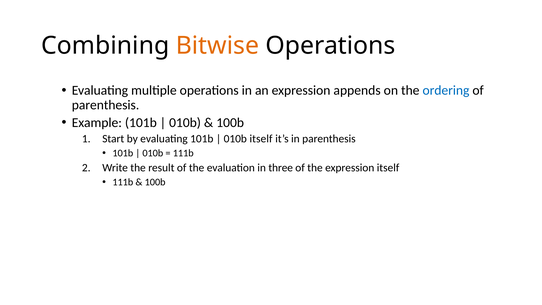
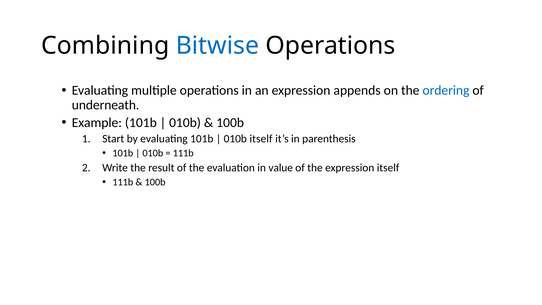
Bitwise colour: orange -> blue
parenthesis at (106, 105): parenthesis -> underneath
three: three -> value
